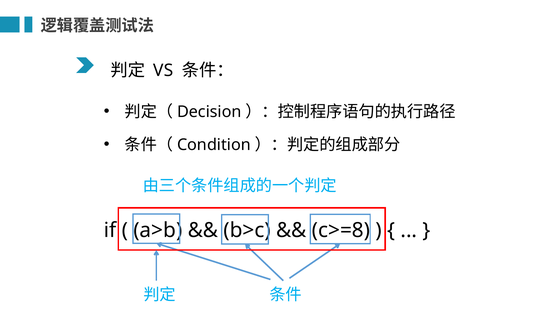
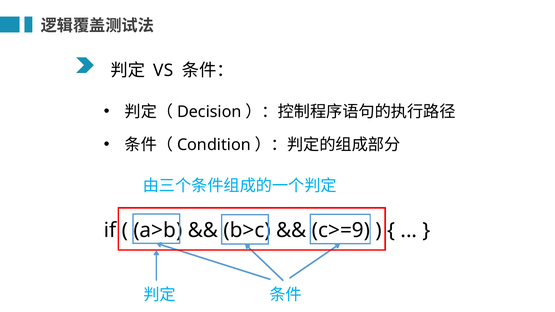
c>=8: c>=8 -> c>=9
